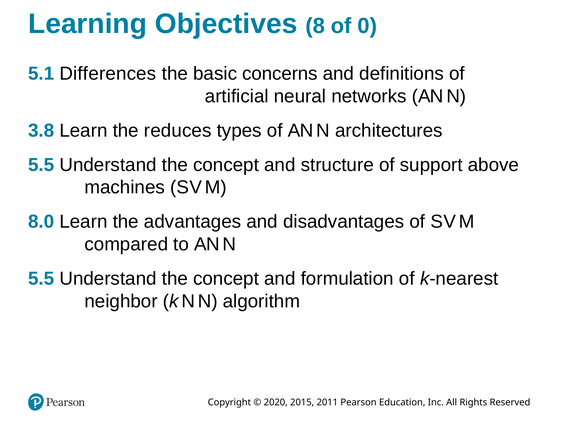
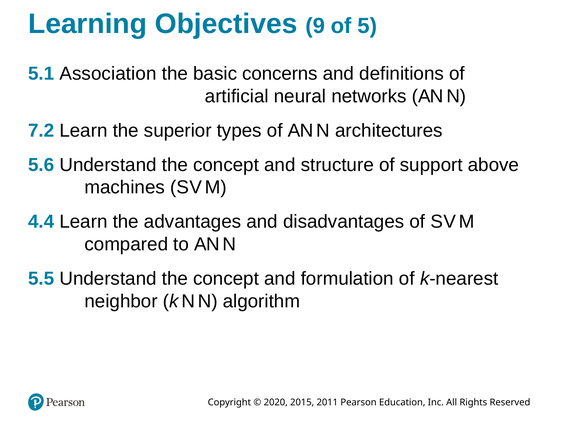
8: 8 -> 9
0: 0 -> 5
Differences: Differences -> Association
3.8: 3.8 -> 7.2
reduces: reduces -> superior
5.5 at (41, 165): 5.5 -> 5.6
8.0: 8.0 -> 4.4
